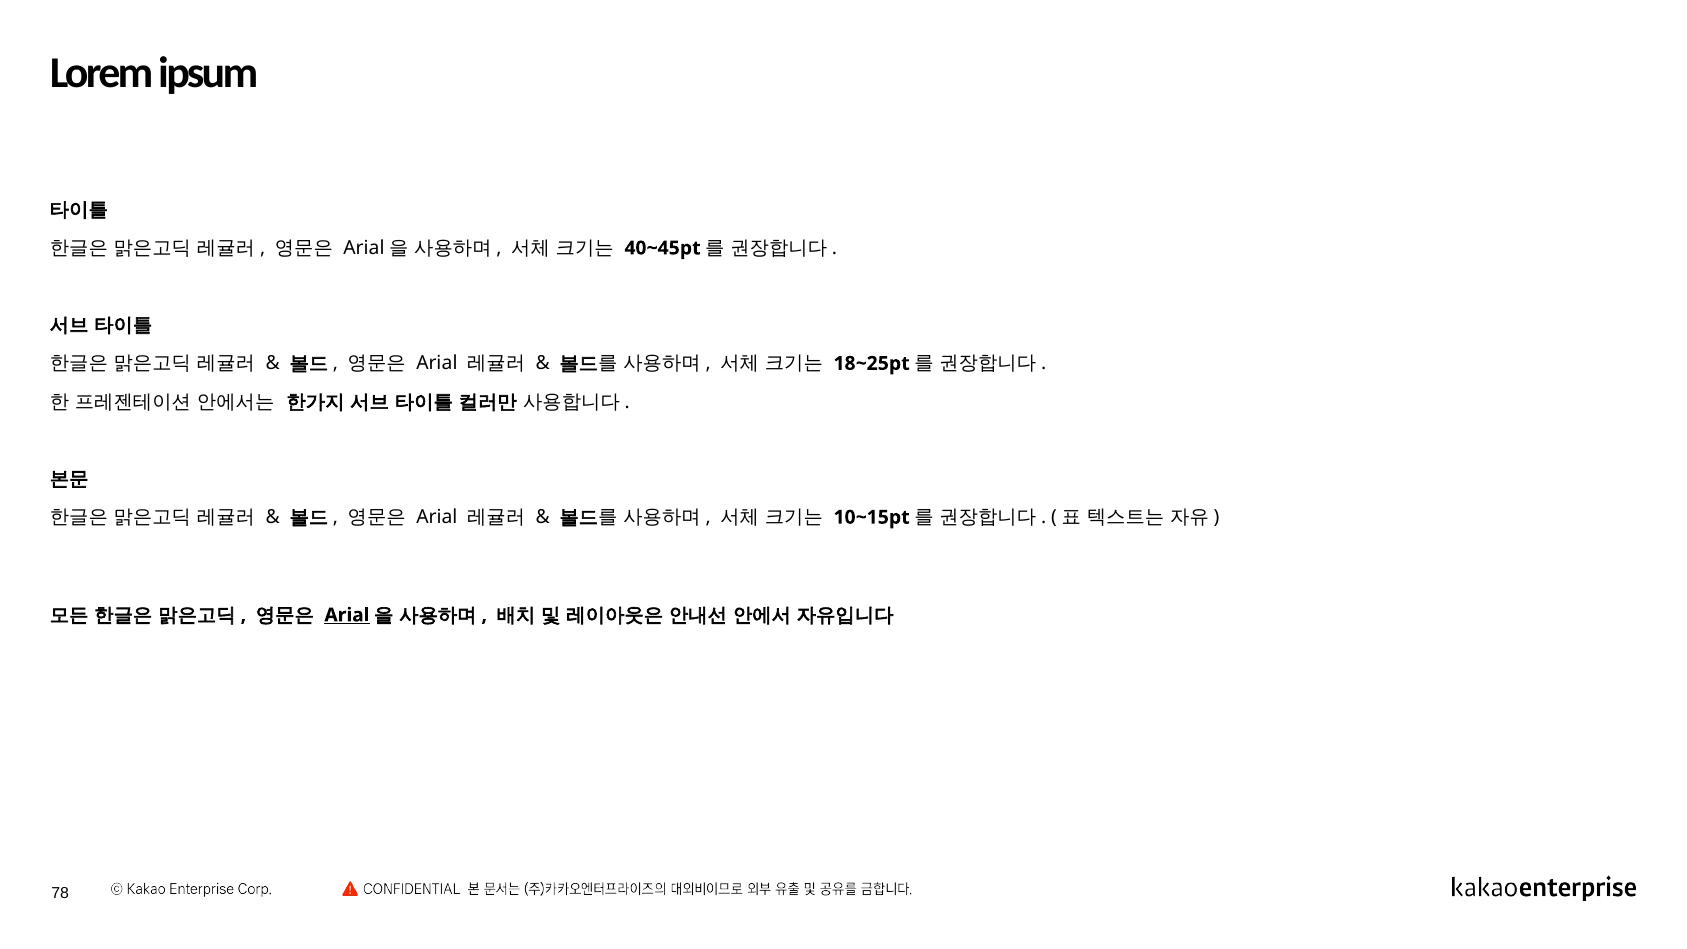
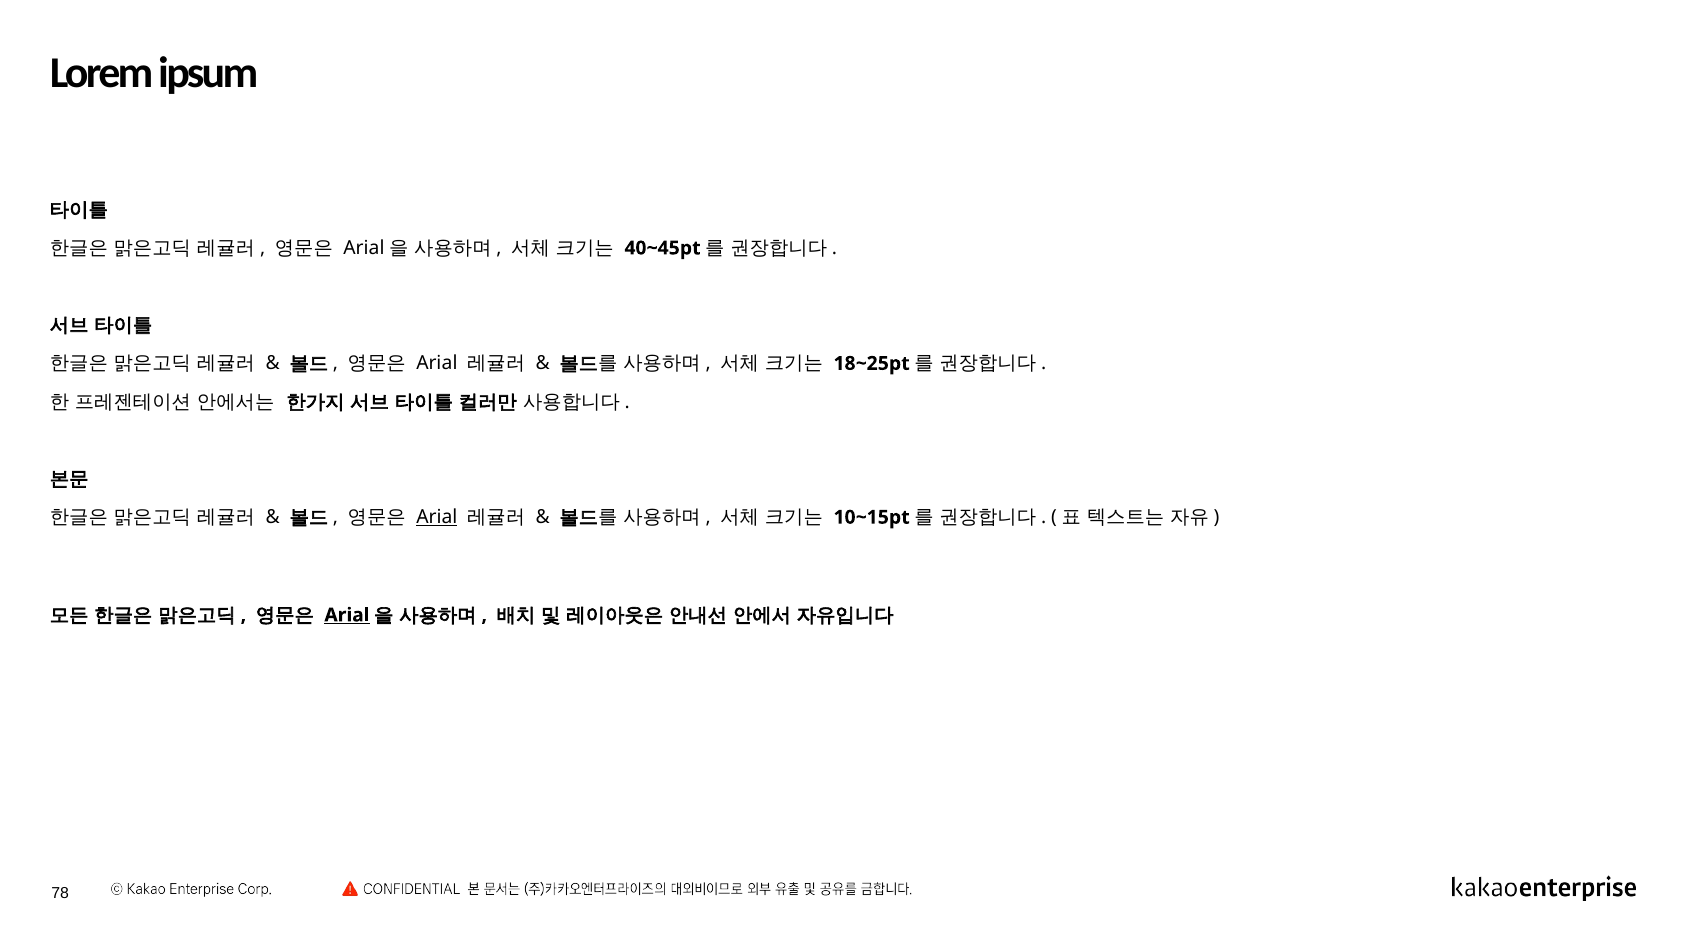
Arial at (437, 517) underline: none -> present
